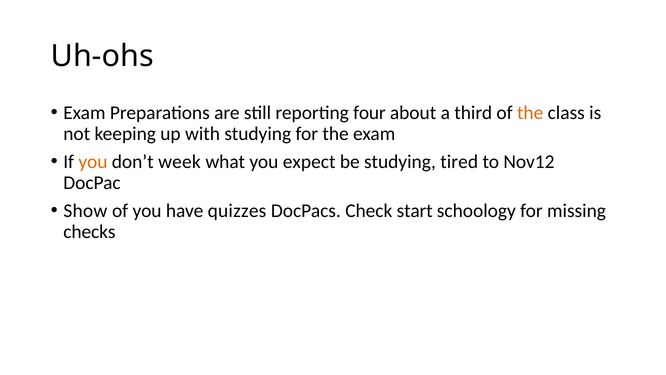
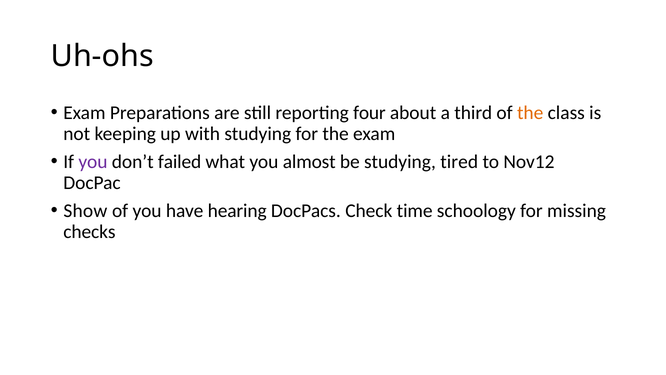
you at (93, 162) colour: orange -> purple
week: week -> failed
expect: expect -> almost
quizzes: quizzes -> hearing
start: start -> time
